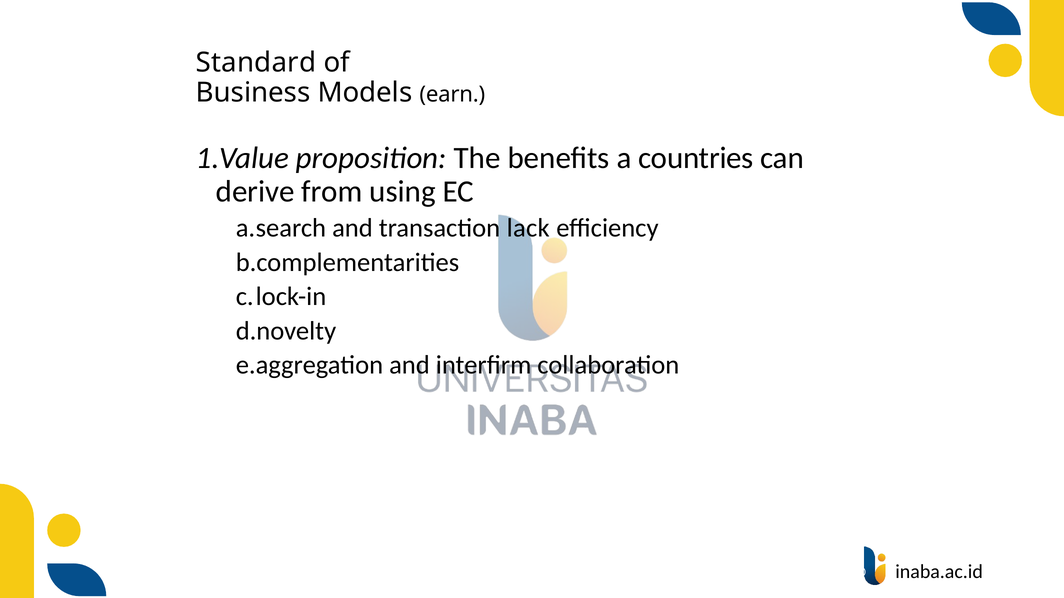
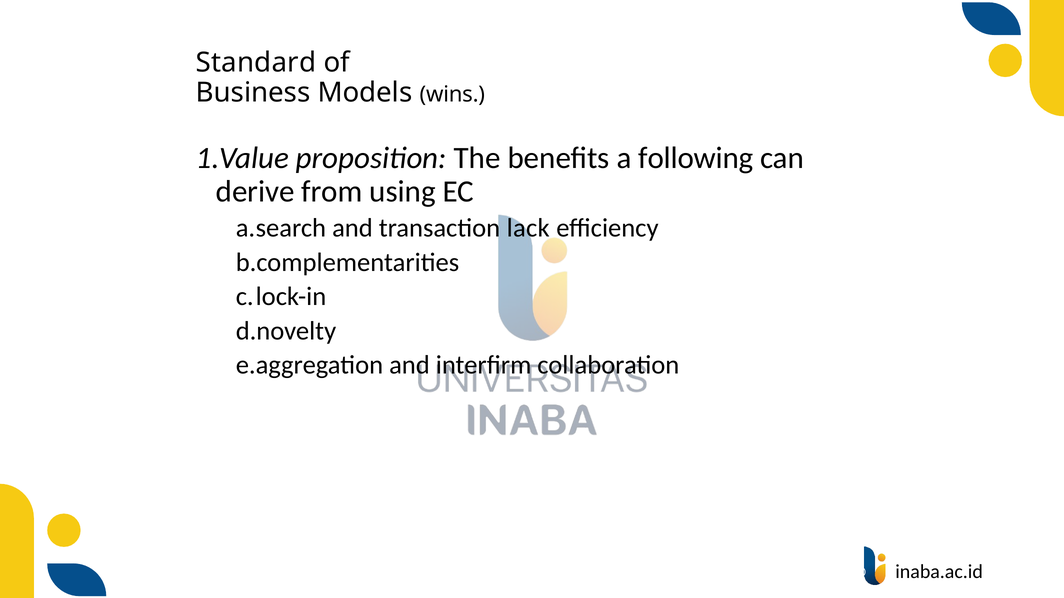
earn: earn -> wins
countries: countries -> following
